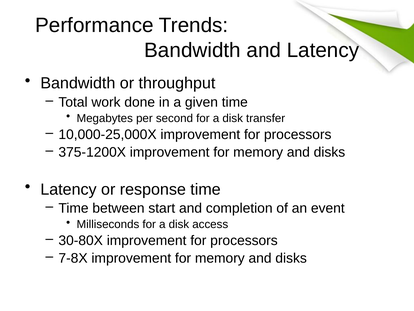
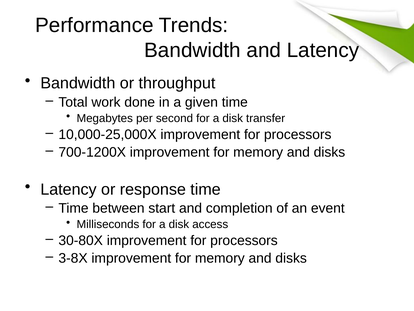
375-1200X: 375-1200X -> 700-1200X
7-8X: 7-8X -> 3-8X
